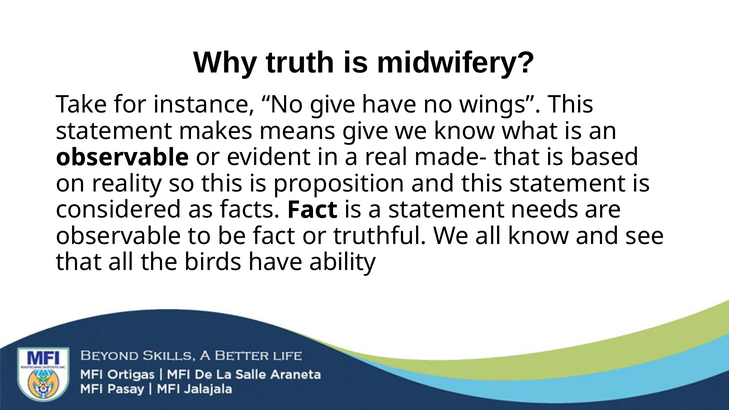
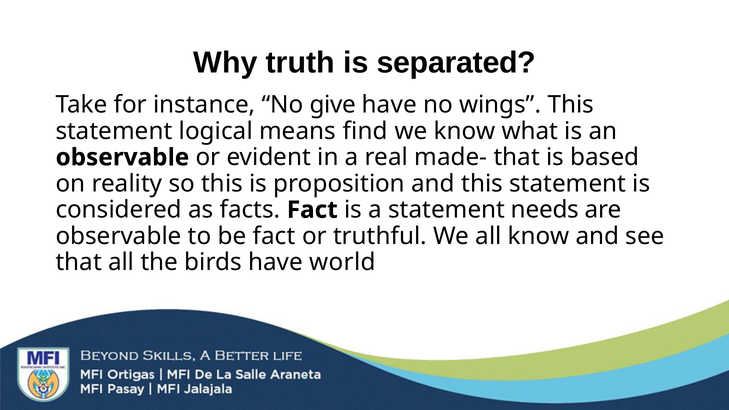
midwifery: midwifery -> separated
makes: makes -> logical
means give: give -> find
ability: ability -> world
